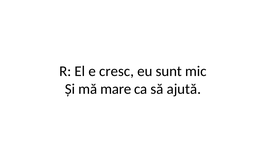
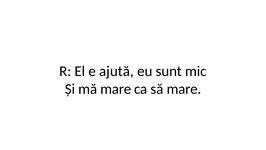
cresc: cresc -> ajută
să ajută: ajută -> mare
